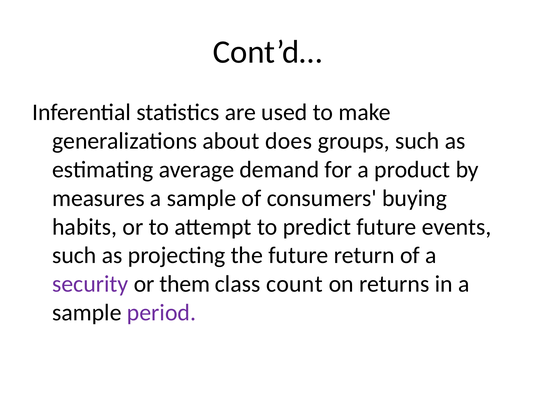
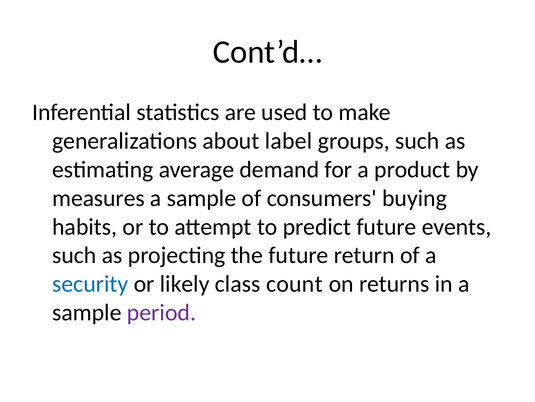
does: does -> label
security colour: purple -> blue
them: them -> likely
